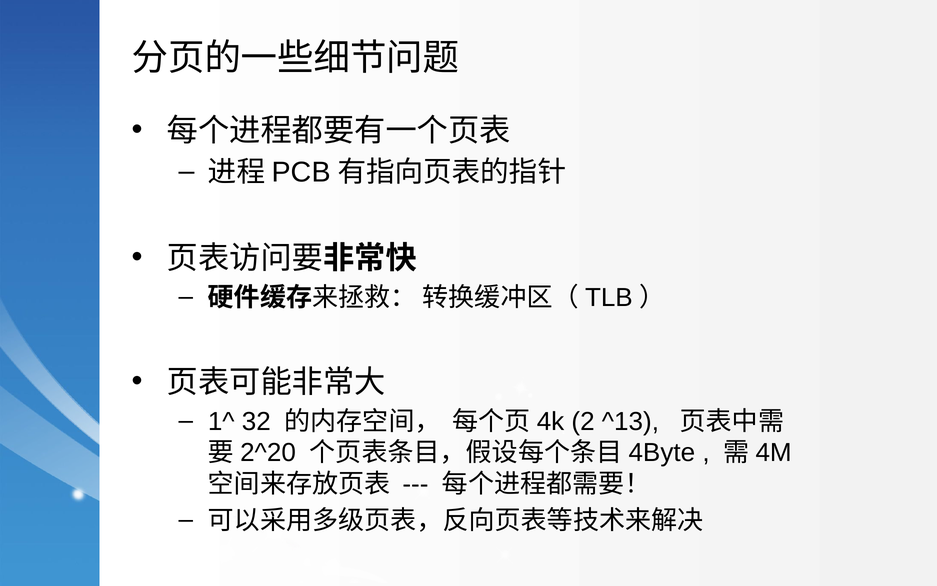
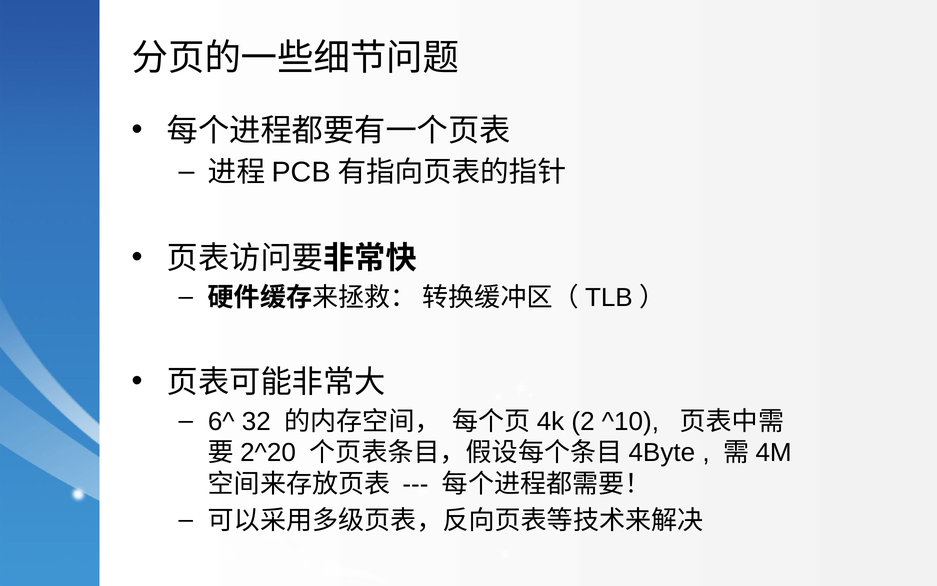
1^: 1^ -> 6^
^13: ^13 -> ^10
